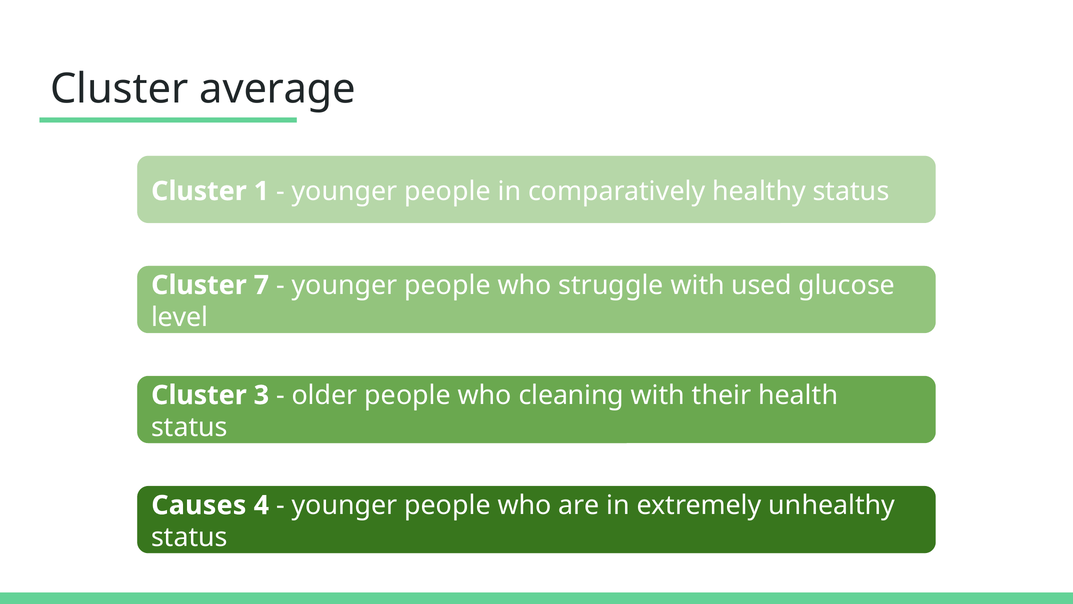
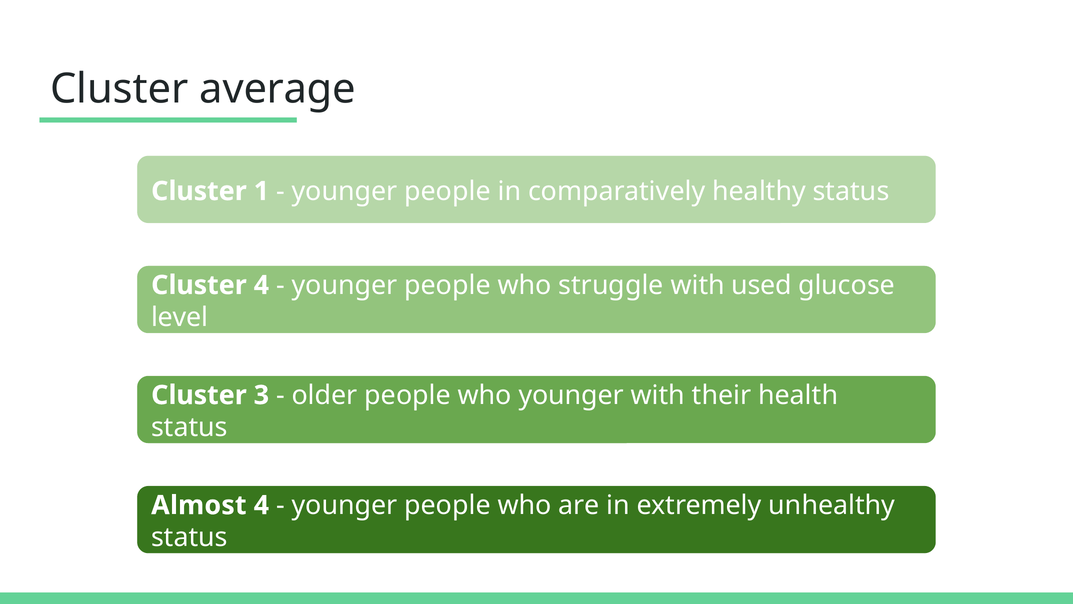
Cluster 7: 7 -> 4
who cleaning: cleaning -> younger
Causes: Causes -> Almost
